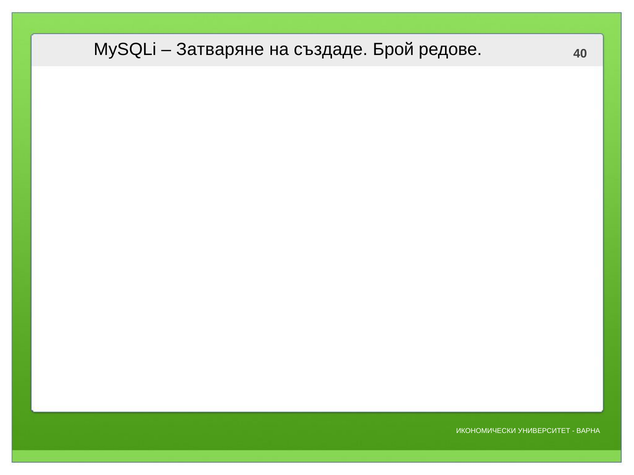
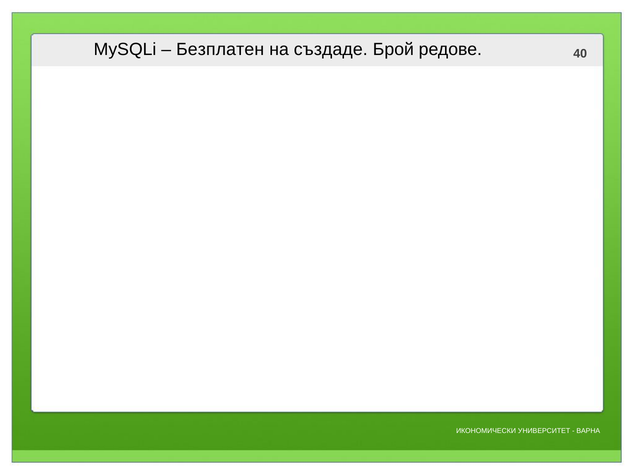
Затваряне: Затваряне -> Безплатен
